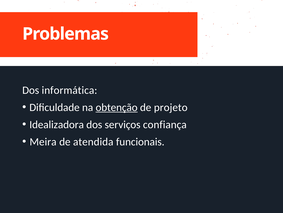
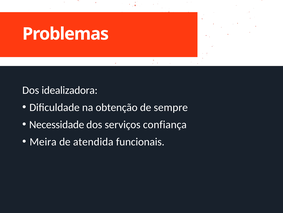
informática: informática -> idealizadora
obtenção underline: present -> none
projeto: projeto -> sempre
Idealizadora: Idealizadora -> Necessidade
